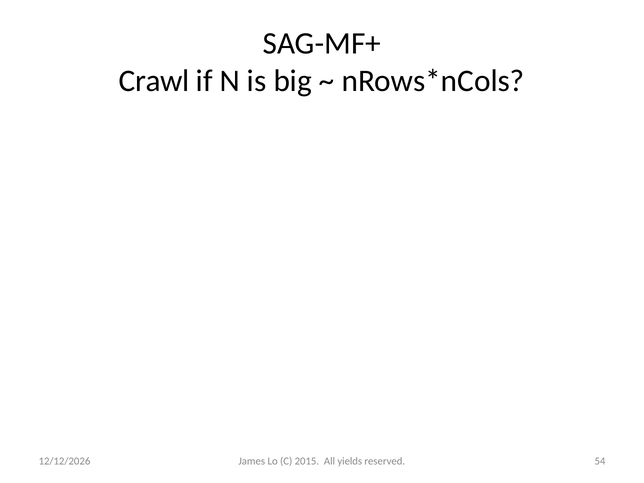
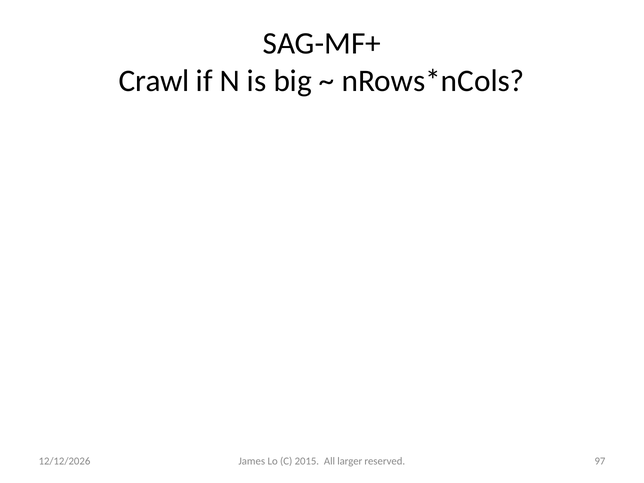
yields: yields -> larger
54: 54 -> 97
